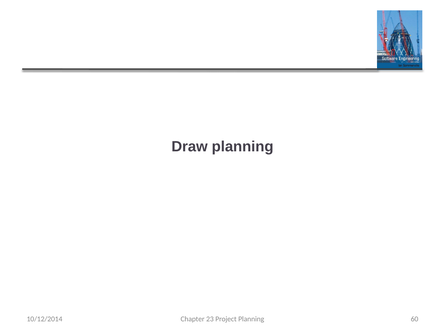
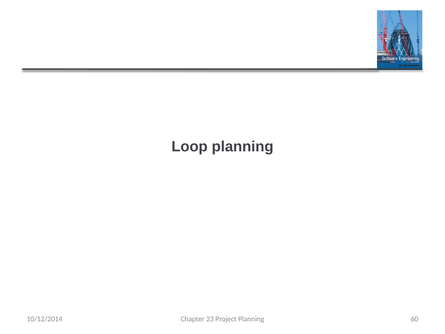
Draw: Draw -> Loop
